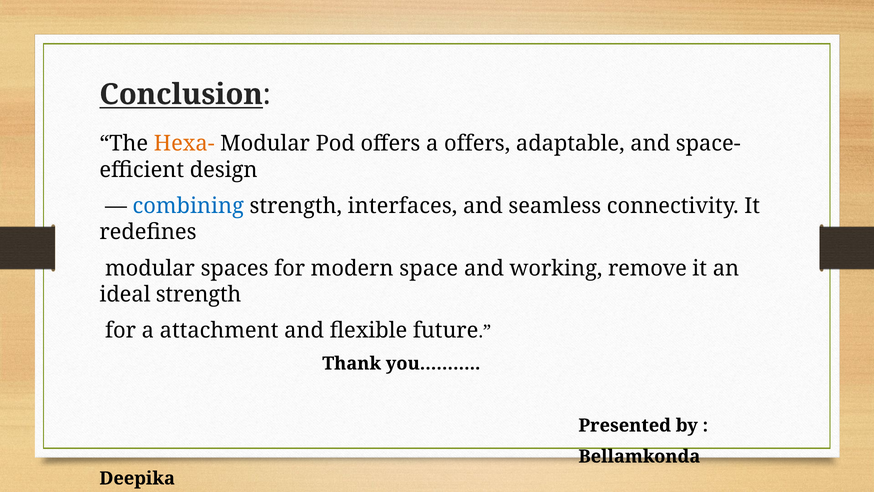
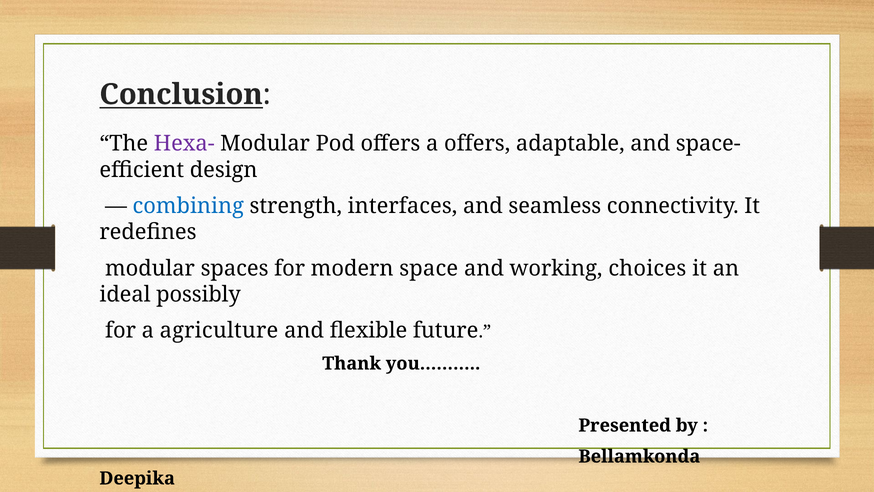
Hexa- colour: orange -> purple
remove: remove -> choices
ideal strength: strength -> possibly
attachment: attachment -> agriculture
